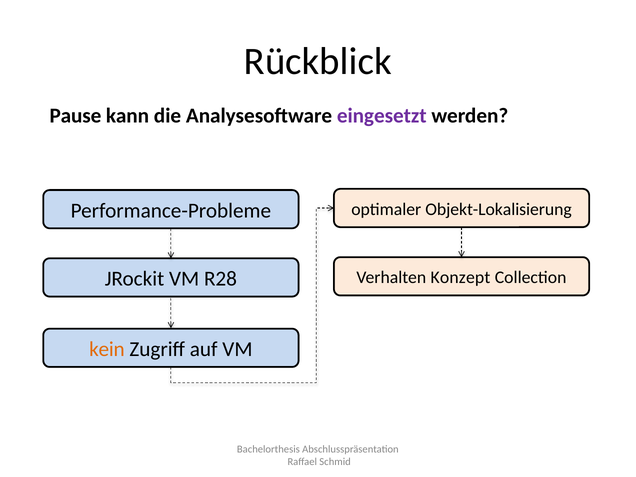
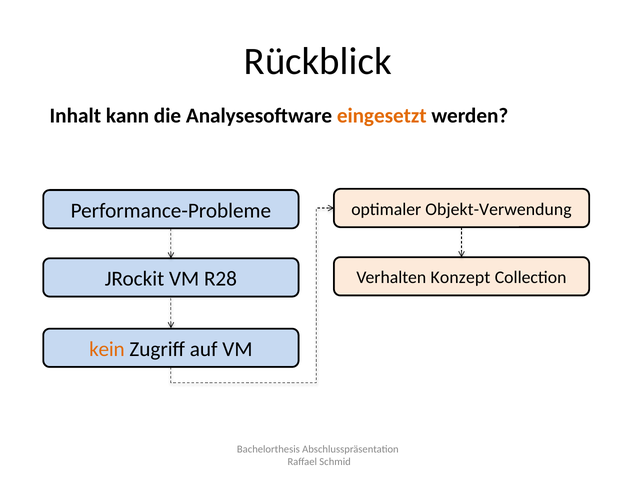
Pause: Pause -> Inhalt
eingesetzt colour: purple -> orange
Objekt-Lokalisierung: Objekt-Lokalisierung -> Objekt-Verwendung
